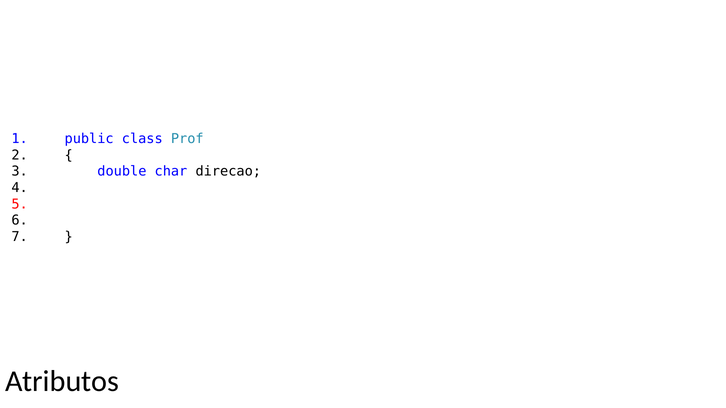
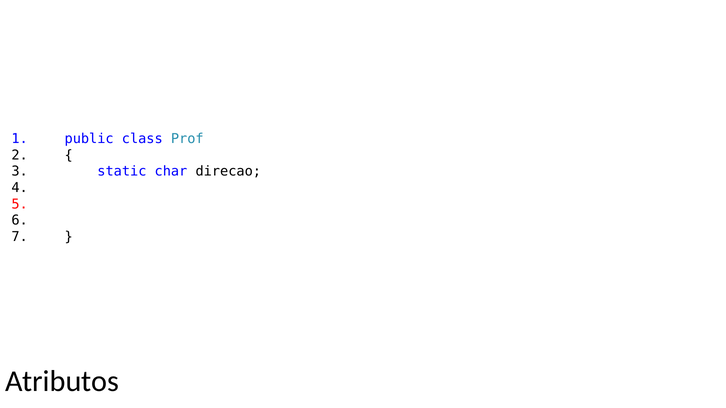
double: double -> static
